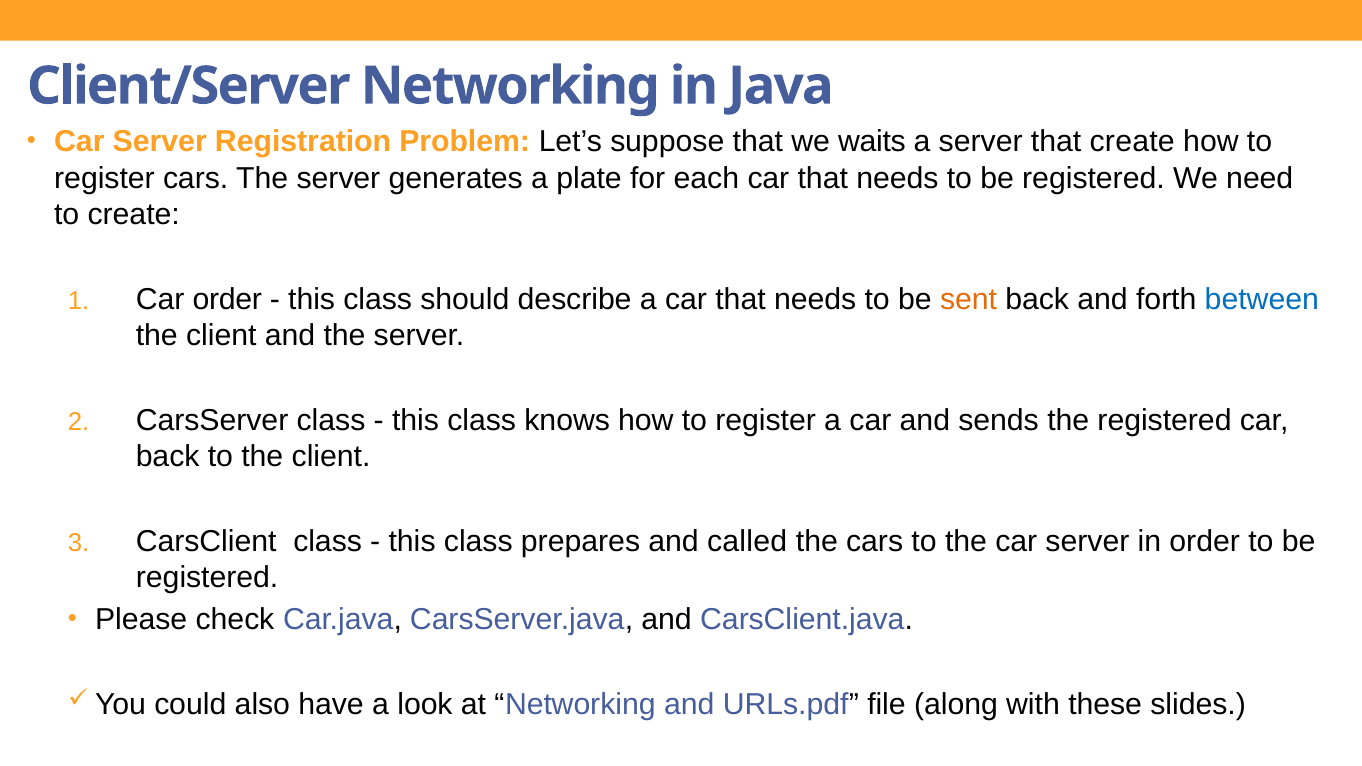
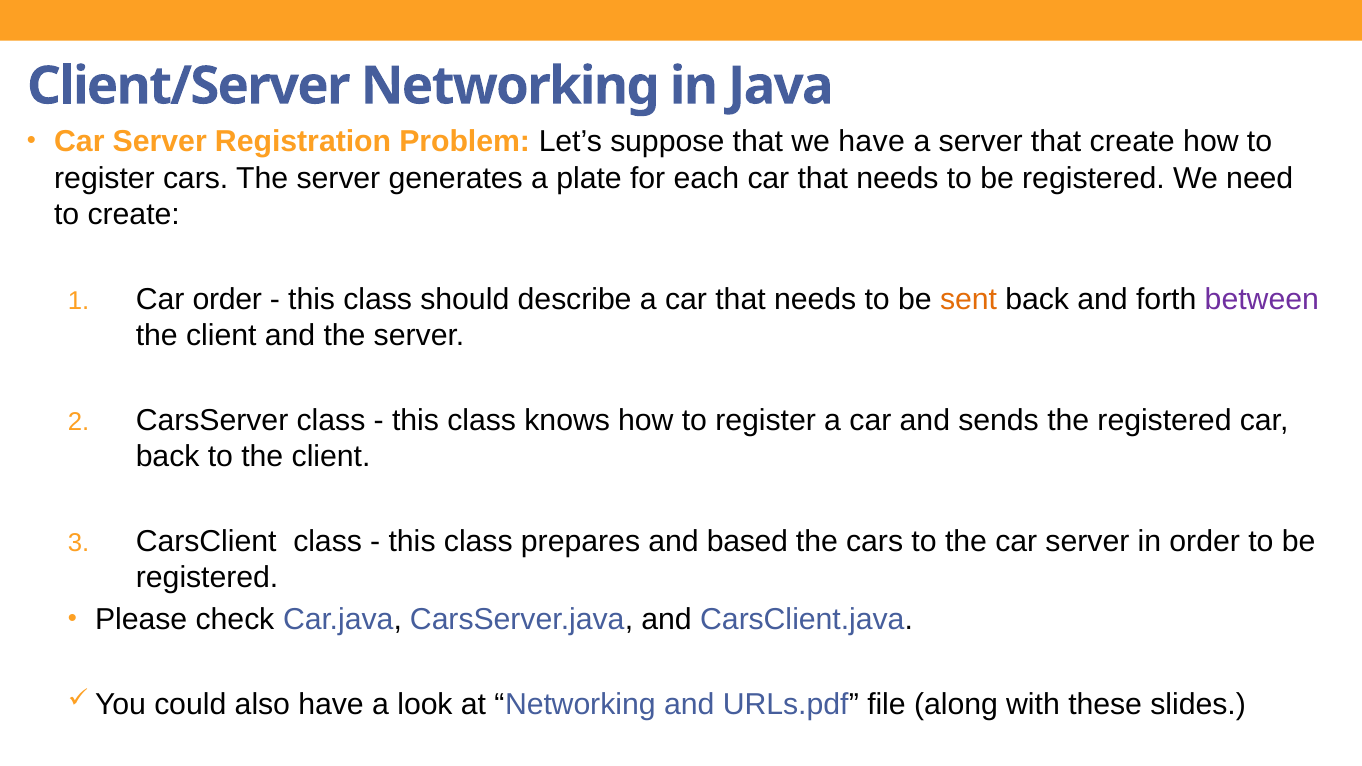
we waits: waits -> have
between colour: blue -> purple
called: called -> based
